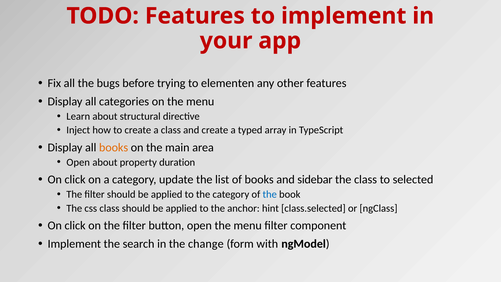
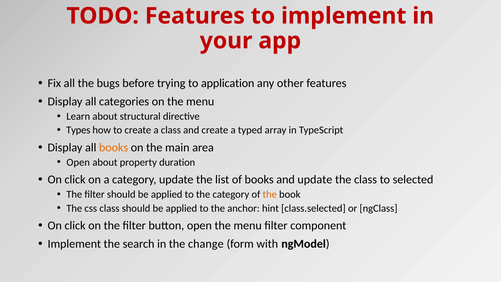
elementen: elementen -> application
Inject: Inject -> Types
and sidebar: sidebar -> update
the at (270, 194) colour: blue -> orange
